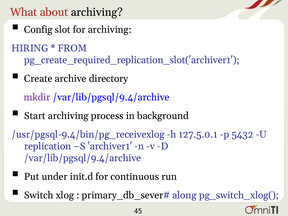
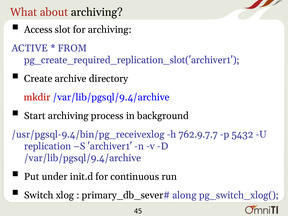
Config: Config -> Access
HIRING: HIRING -> ACTIVE
mkdir colour: purple -> red
127.5.0.1: 127.5.0.1 -> 762.9.7.7
